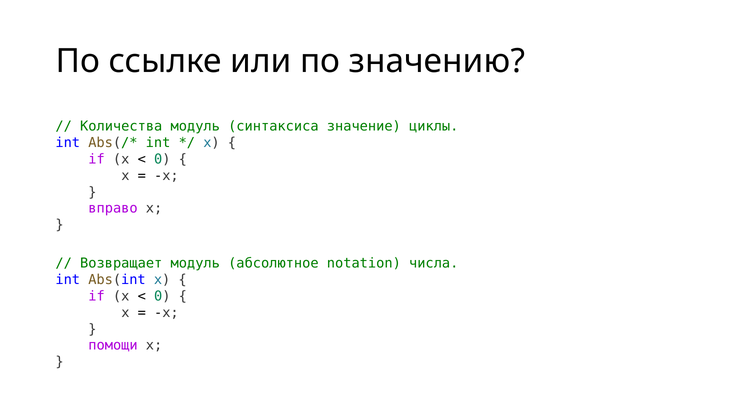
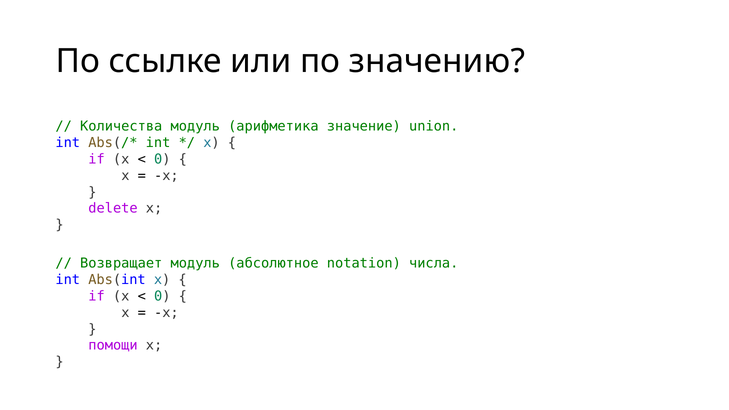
синтаксиса: синтаксиса -> арифметика
циклы: циклы -> union
вправо: вправо -> delete
